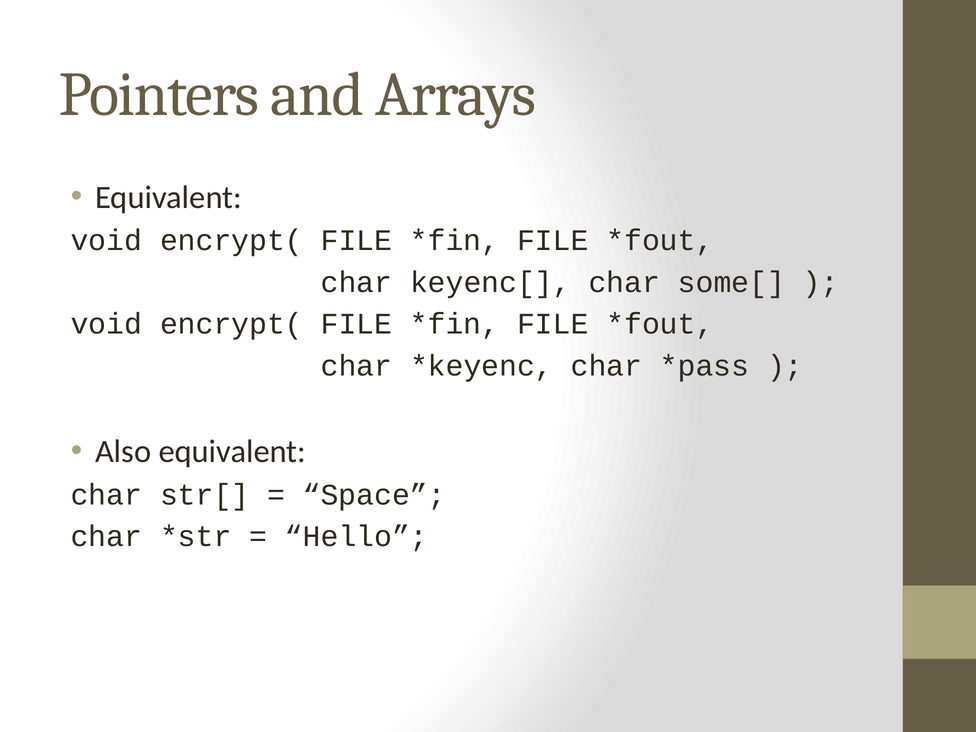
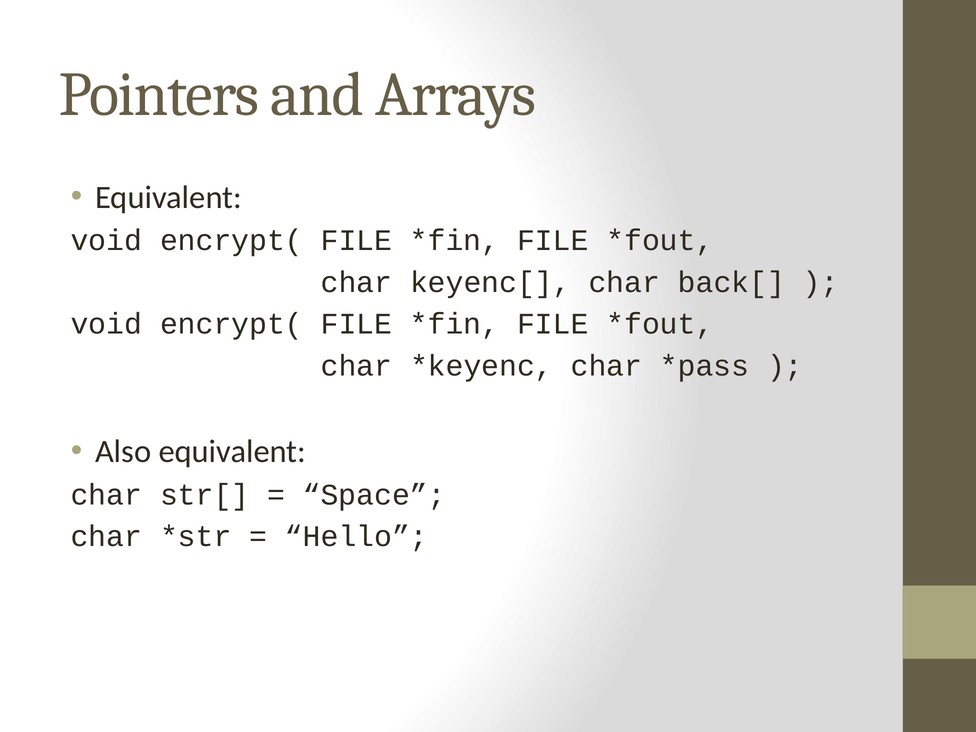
some[: some[ -> back[
